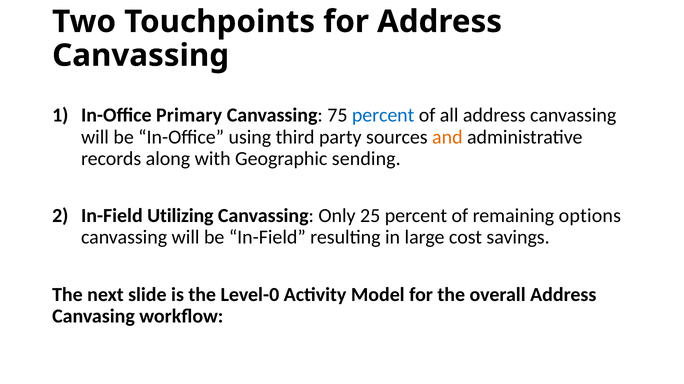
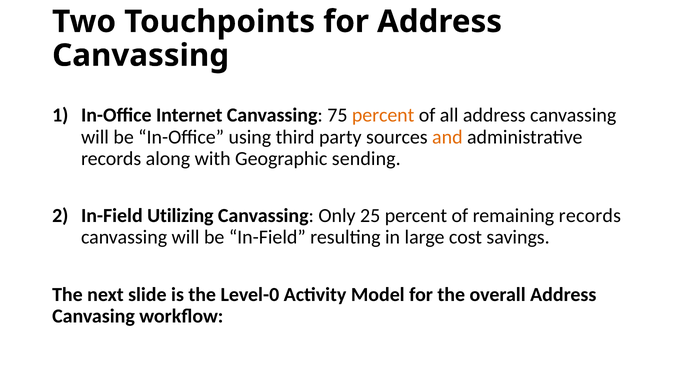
Primary: Primary -> Internet
percent at (383, 116) colour: blue -> orange
remaining options: options -> records
